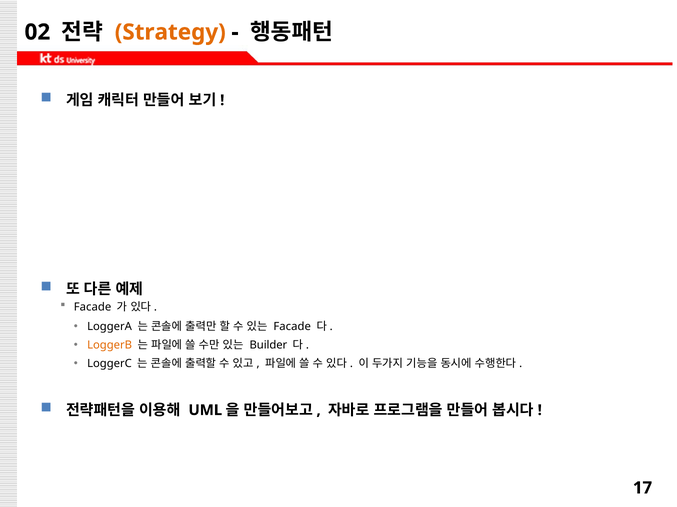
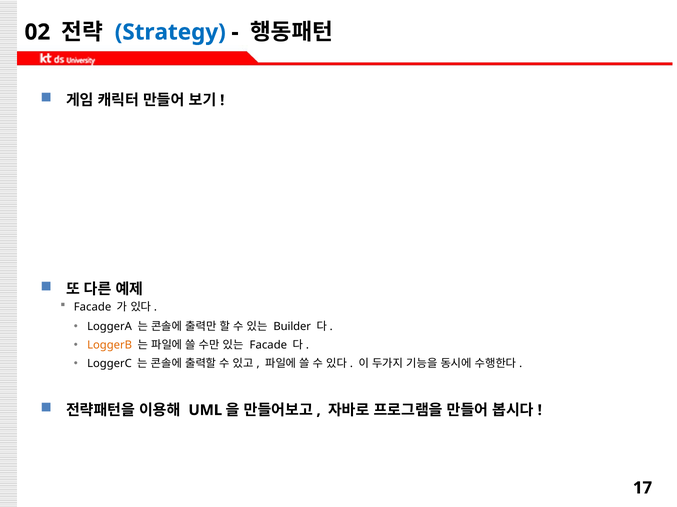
Strategy colour: orange -> blue
Facade at (292, 327): Facade -> Builder
Builder at (268, 346): Builder -> Facade
